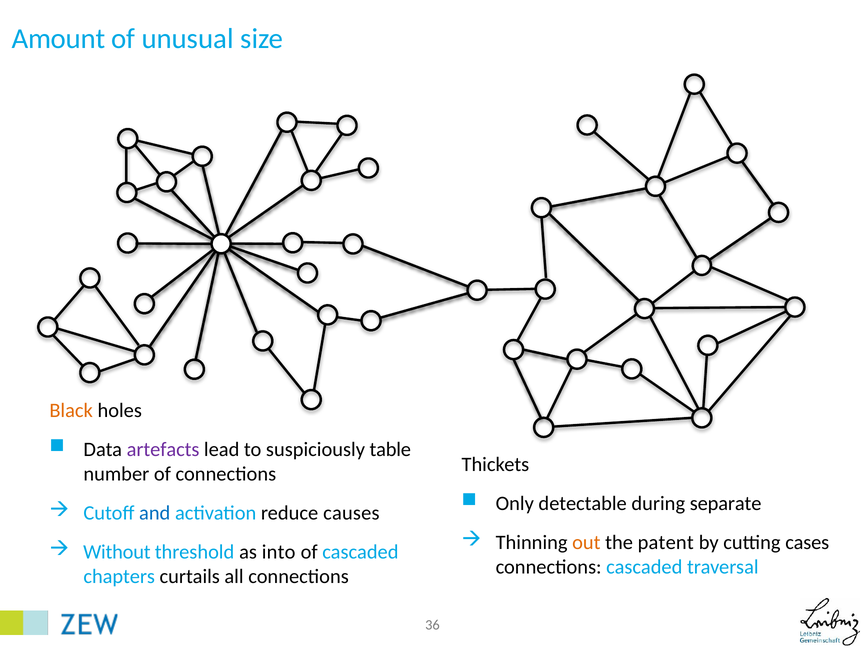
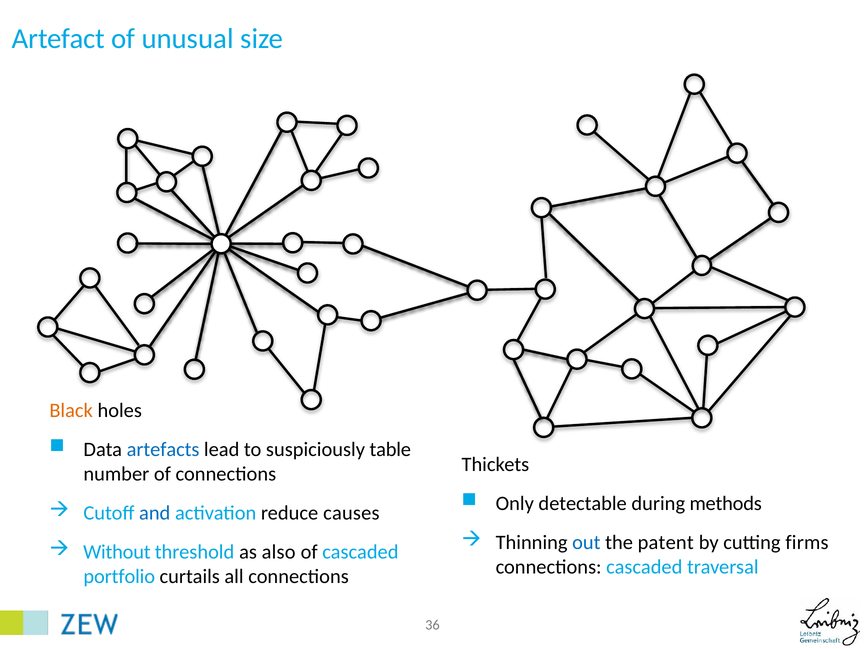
Amount: Amount -> Artefact
artefacts colour: purple -> blue
separate: separate -> methods
out colour: orange -> blue
cases: cases -> firms
into: into -> also
chapters: chapters -> portfolio
